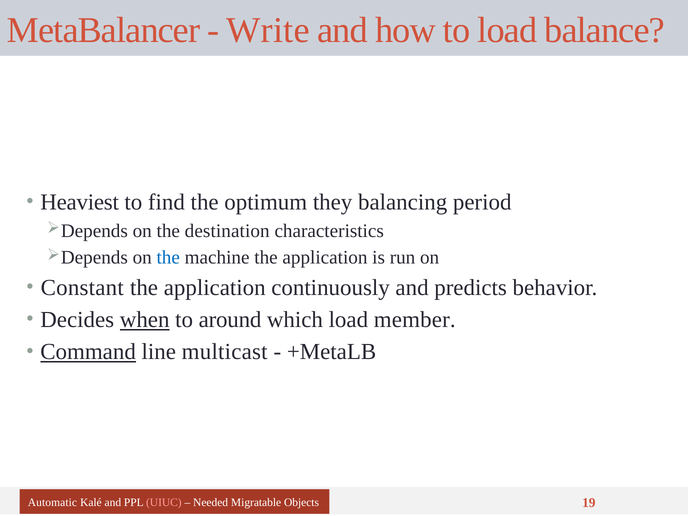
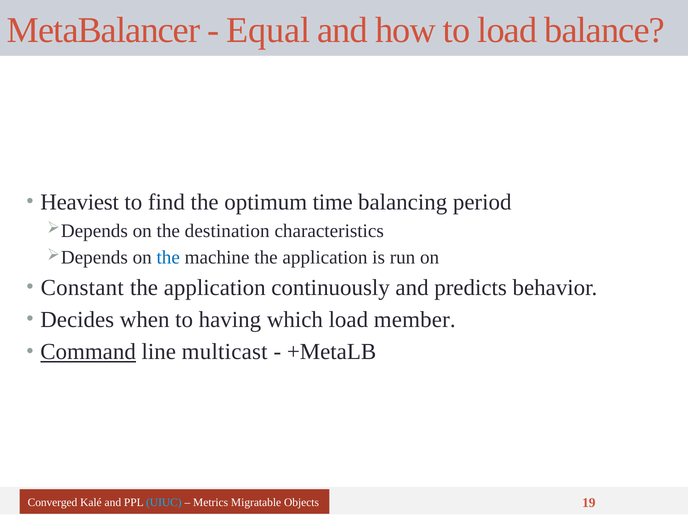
Write: Write -> Equal
they: they -> time
when underline: present -> none
around: around -> having
Automatic: Automatic -> Converged
UIUC colour: pink -> light blue
Needed: Needed -> Metrics
